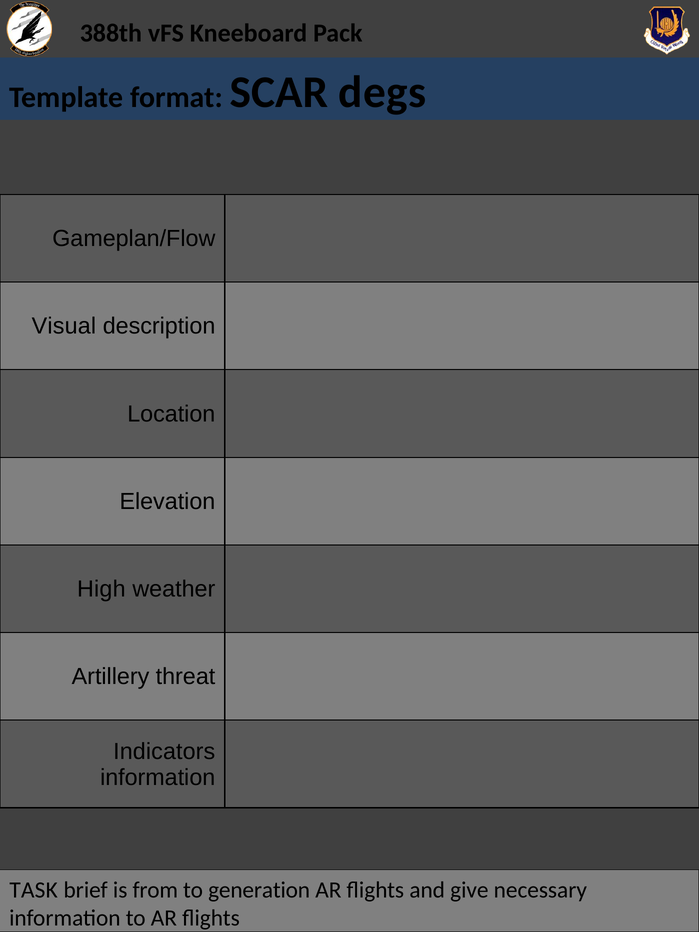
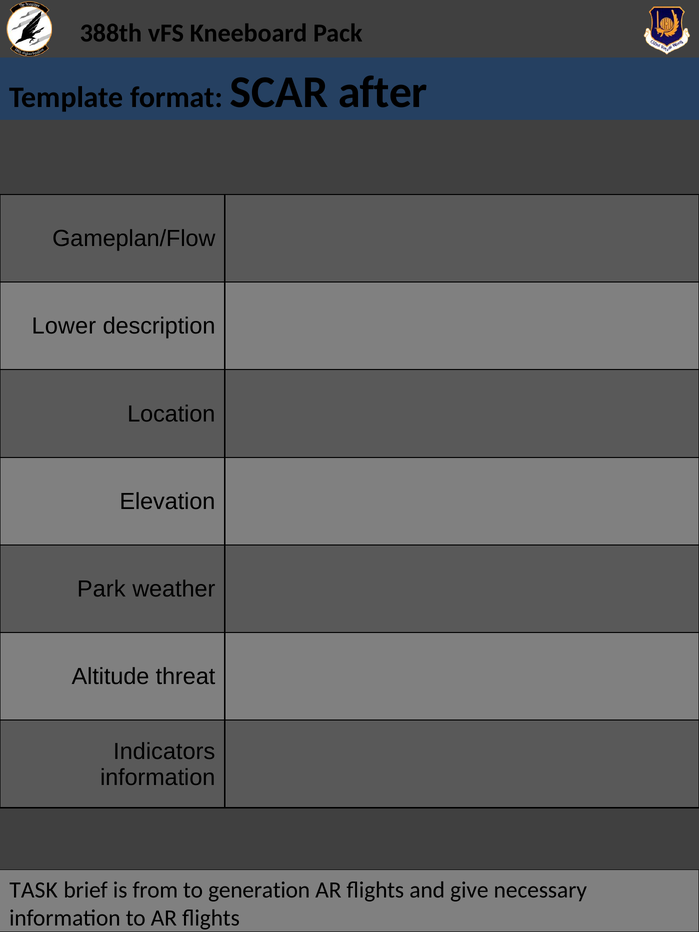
degs: degs -> after
Visual: Visual -> Lower
High: High -> Park
Artillery: Artillery -> Altitude
